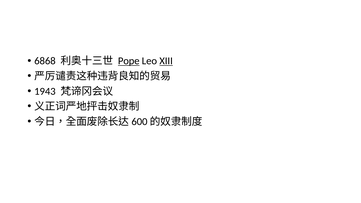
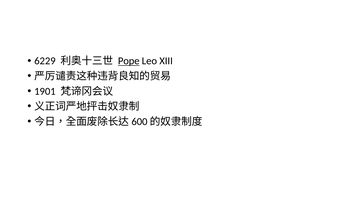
6868: 6868 -> 6229
XIII underline: present -> none
1943: 1943 -> 1901
